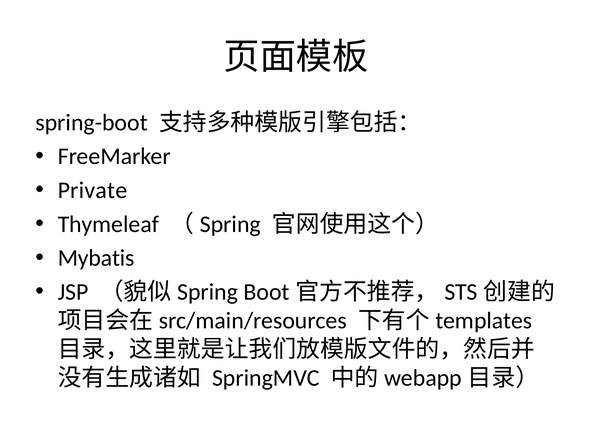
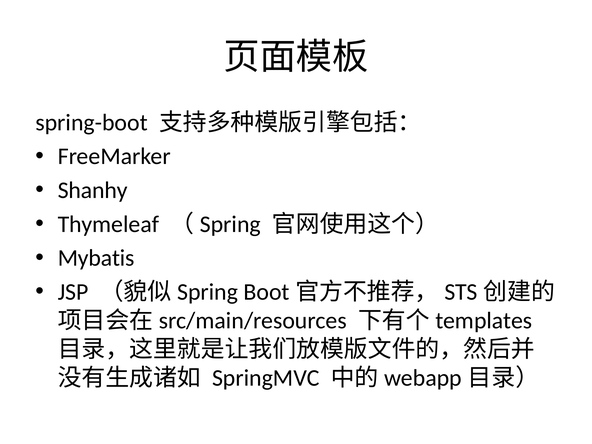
Private: Private -> Shanhy
